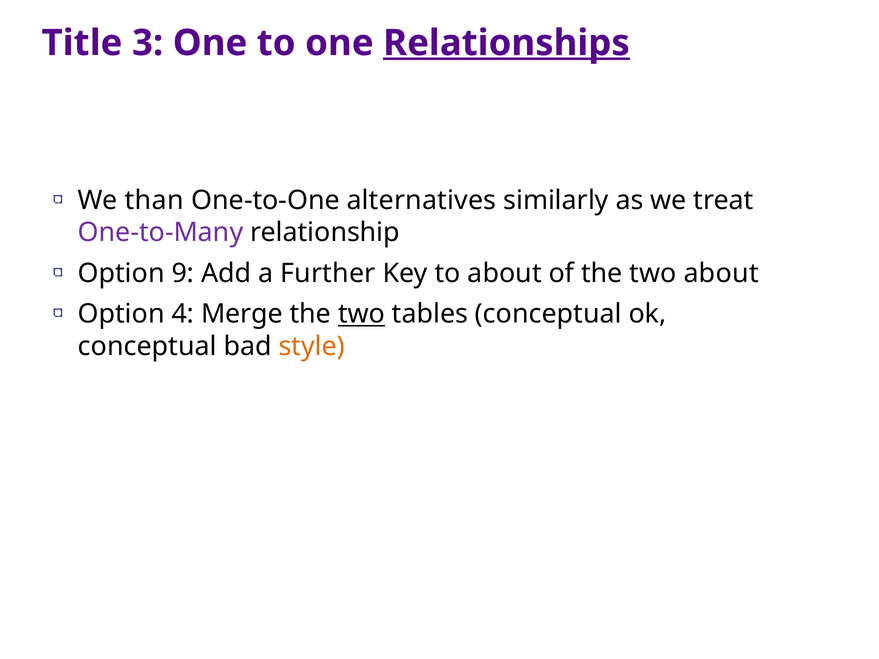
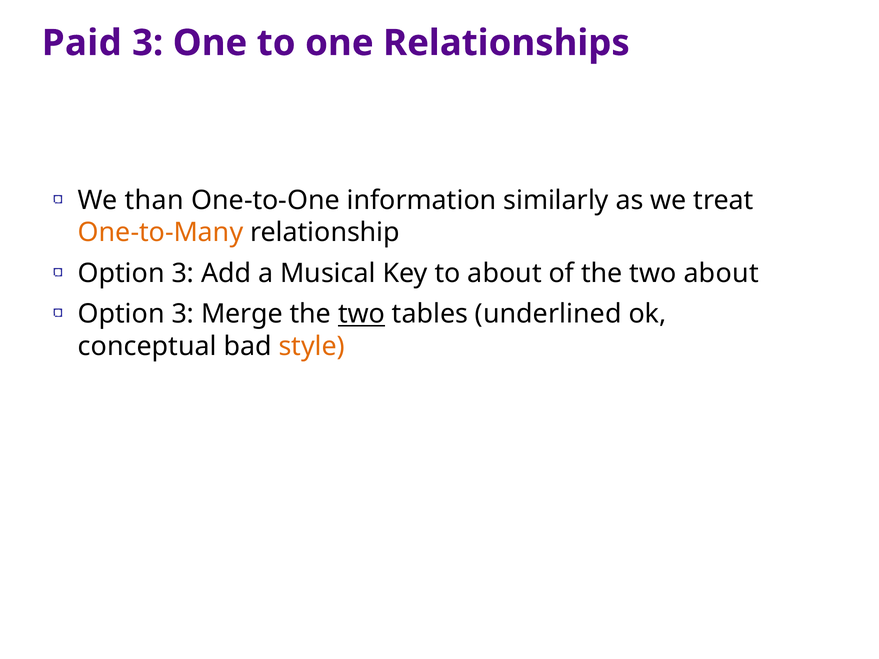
Title: Title -> Paid
Relationships underline: present -> none
alternatives: alternatives -> information
One-to-Many colour: purple -> orange
9 at (183, 273): 9 -> 3
Further: Further -> Musical
4 at (183, 314): 4 -> 3
tables conceptual: conceptual -> underlined
